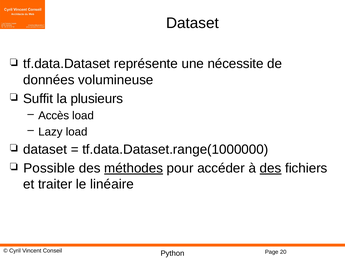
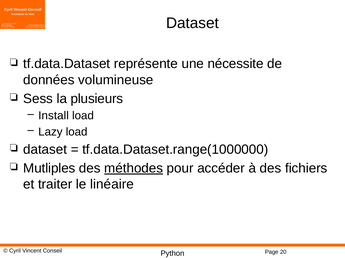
Suffit: Suffit -> Sess
Accès: Accès -> Install
Possible: Possible -> Mutliples
des at (271, 169) underline: present -> none
